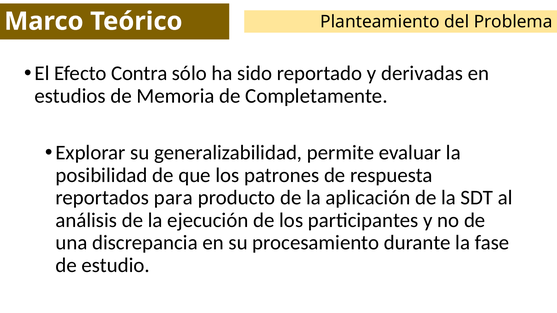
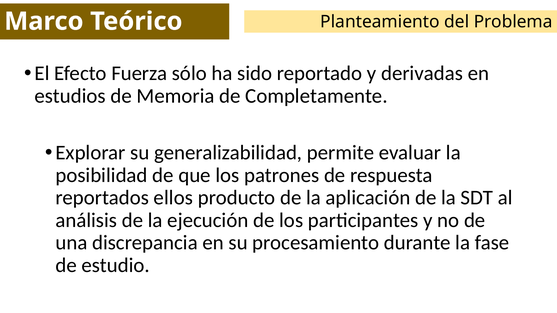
Contra: Contra -> Fuerza
para: para -> ellos
